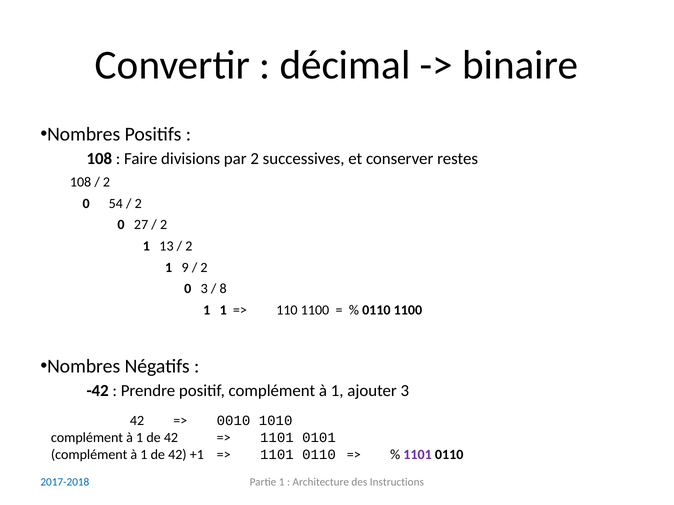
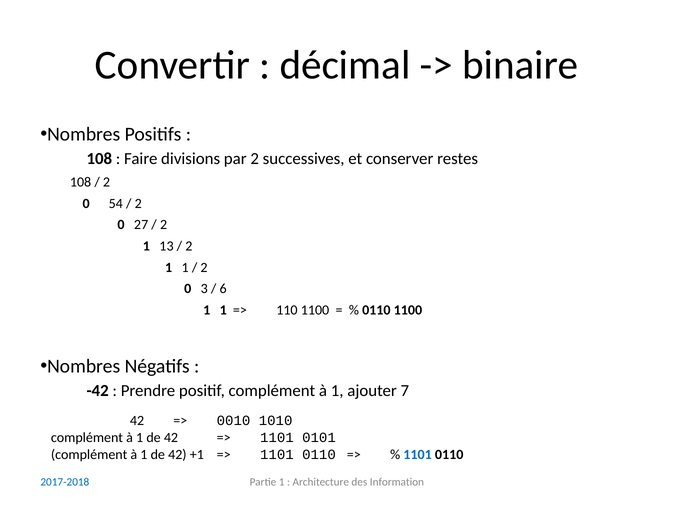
9 at (185, 268): 9 -> 1
8: 8 -> 6
ajouter 3: 3 -> 7
1101 at (418, 455) colour: purple -> blue
Instructions: Instructions -> Information
